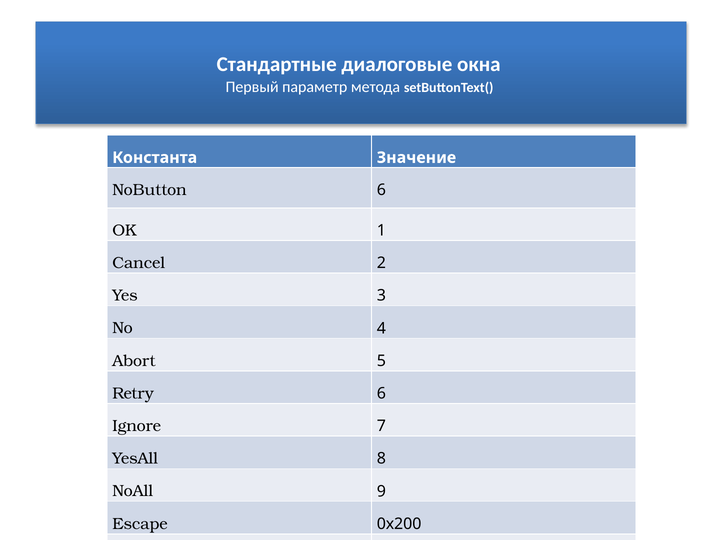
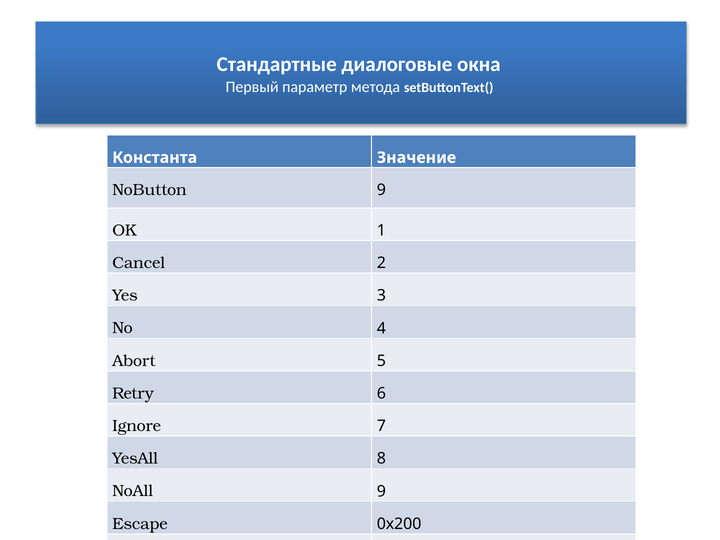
NoButton 6: 6 -> 9
